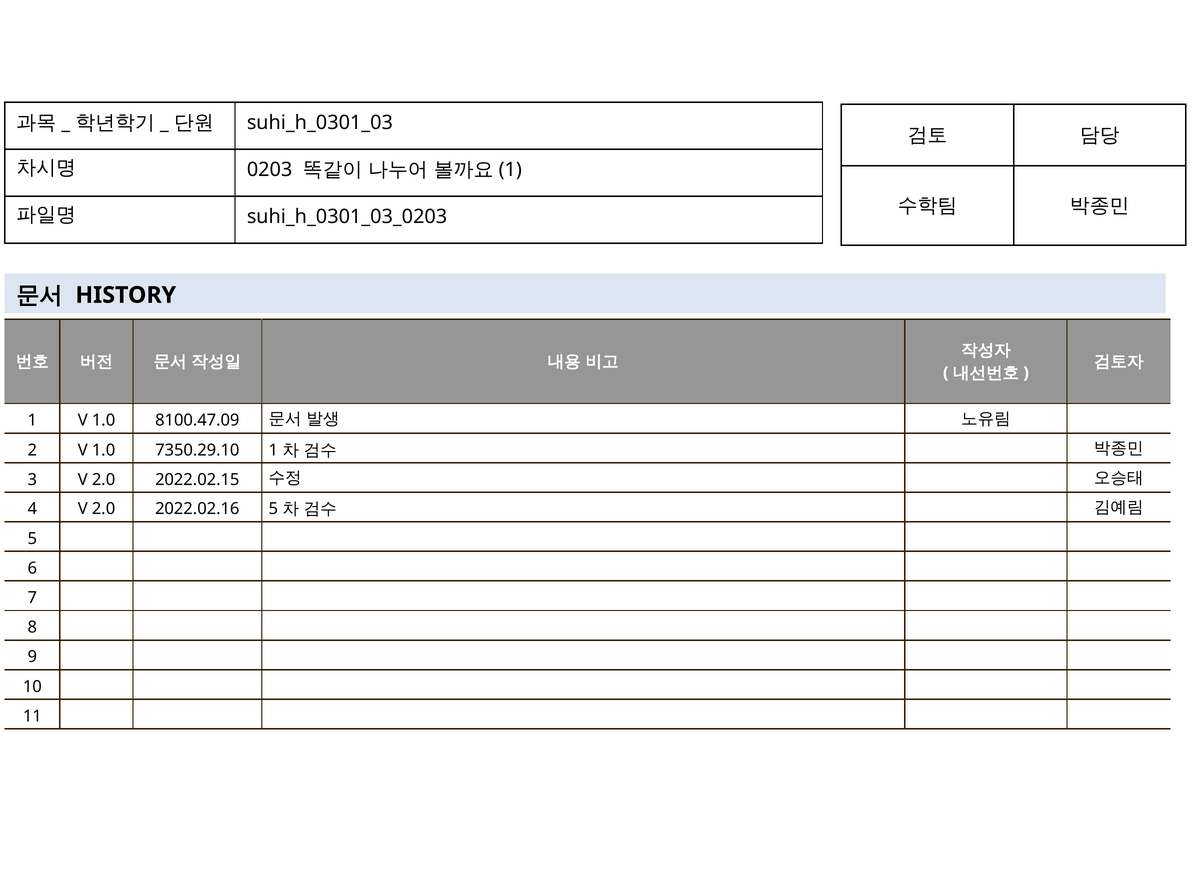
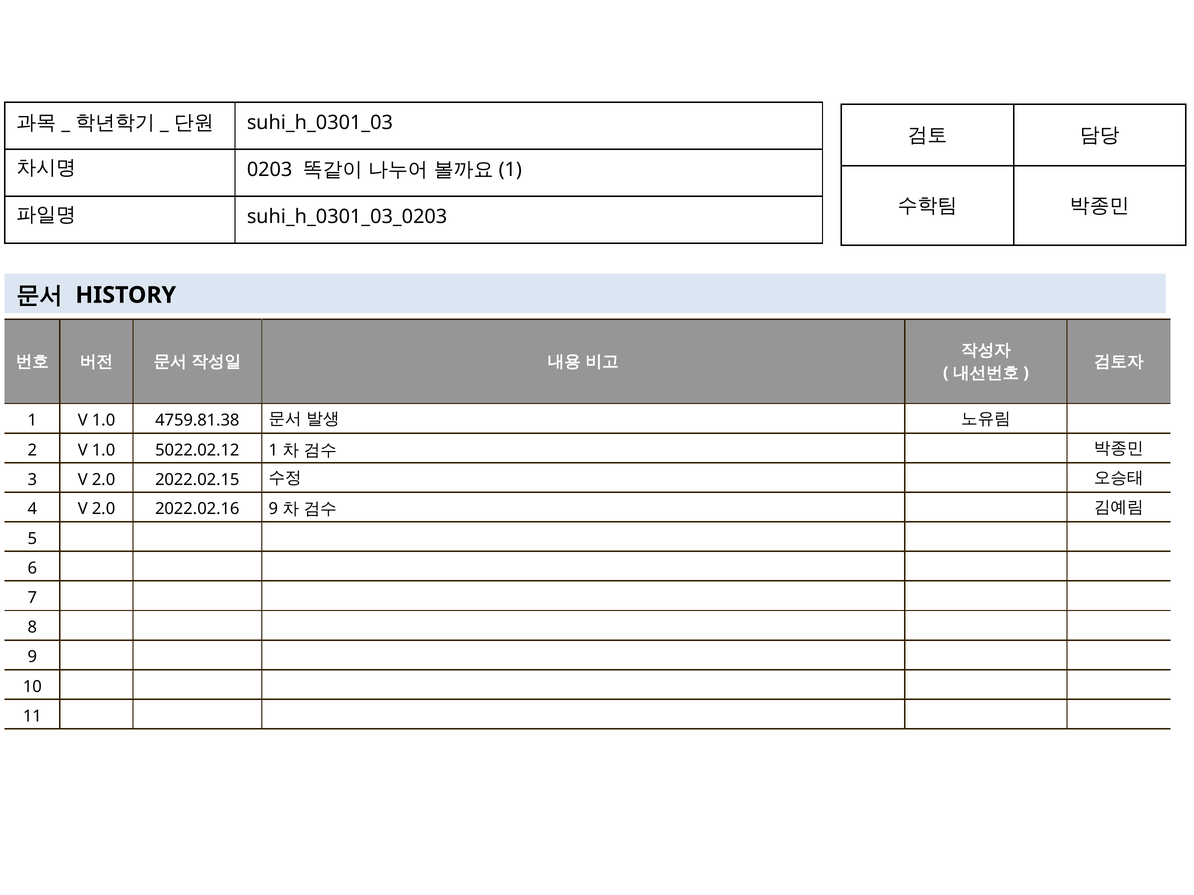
8100.47.09: 8100.47.09 -> 4759.81.38
7350.29.10: 7350.29.10 -> 5022.02.12
2022.02.16 5: 5 -> 9
